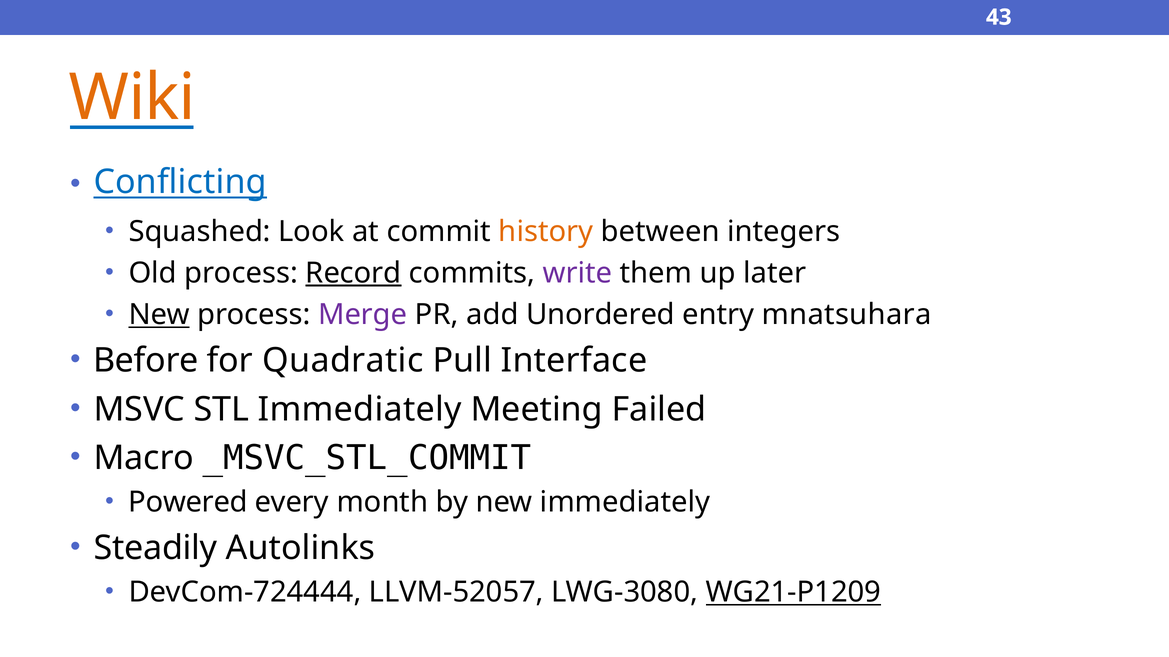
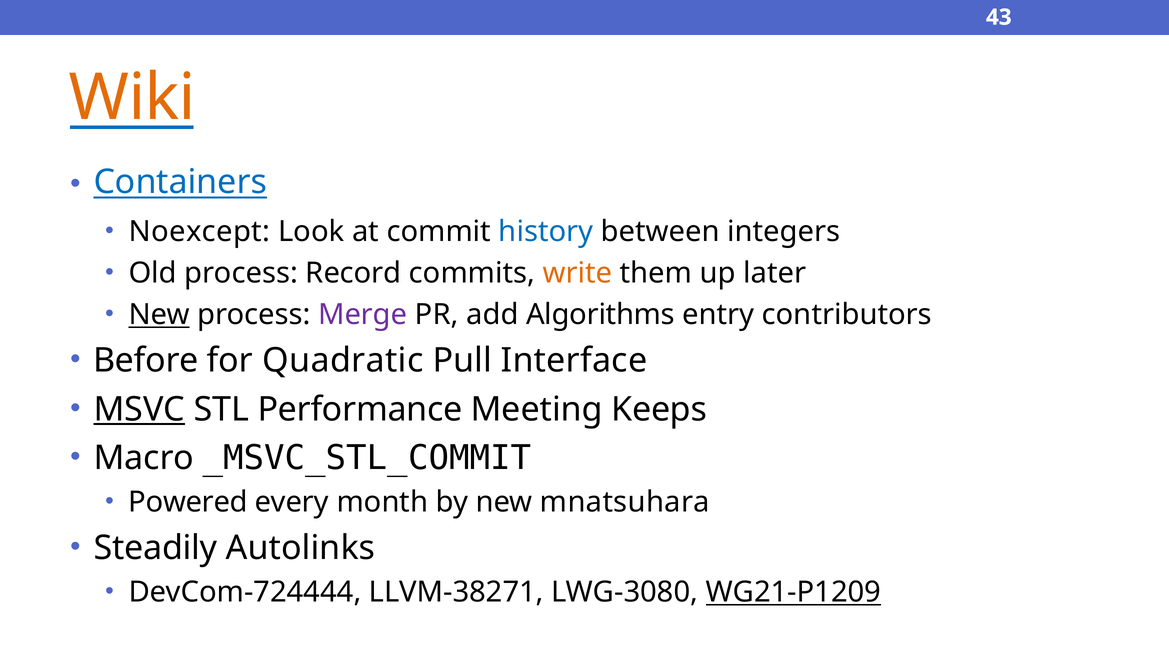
Conflicting: Conflicting -> Containers
Squashed: Squashed -> Noexcept
history colour: orange -> blue
Record underline: present -> none
write colour: purple -> orange
Unordered: Unordered -> Algorithms
mnatsuhara: mnatsuhara -> contributors
MSVC underline: none -> present
STL Immediately: Immediately -> Performance
Failed: Failed -> Keeps
new immediately: immediately -> mnatsuhara
LLVM-52057: LLVM-52057 -> LLVM-38271
